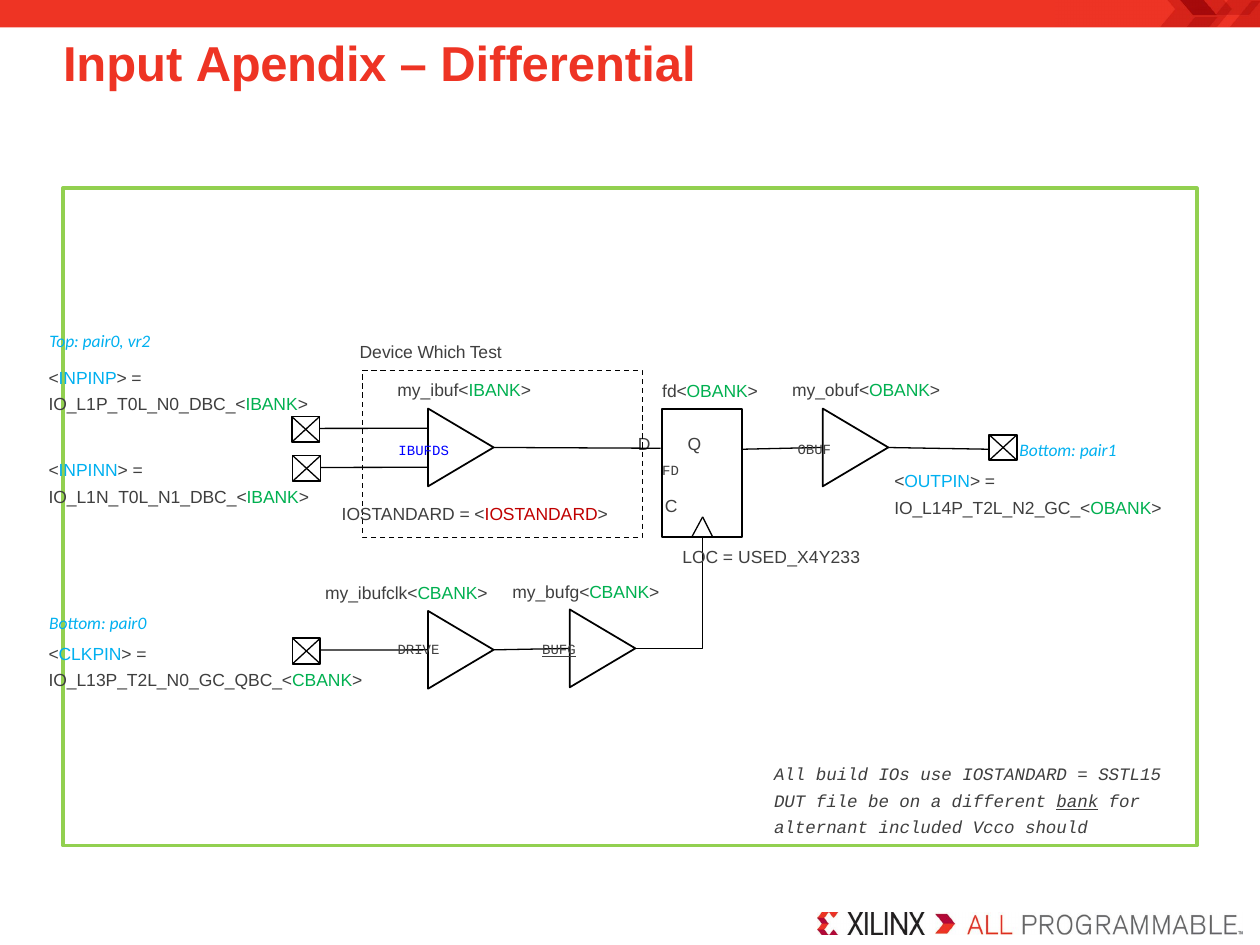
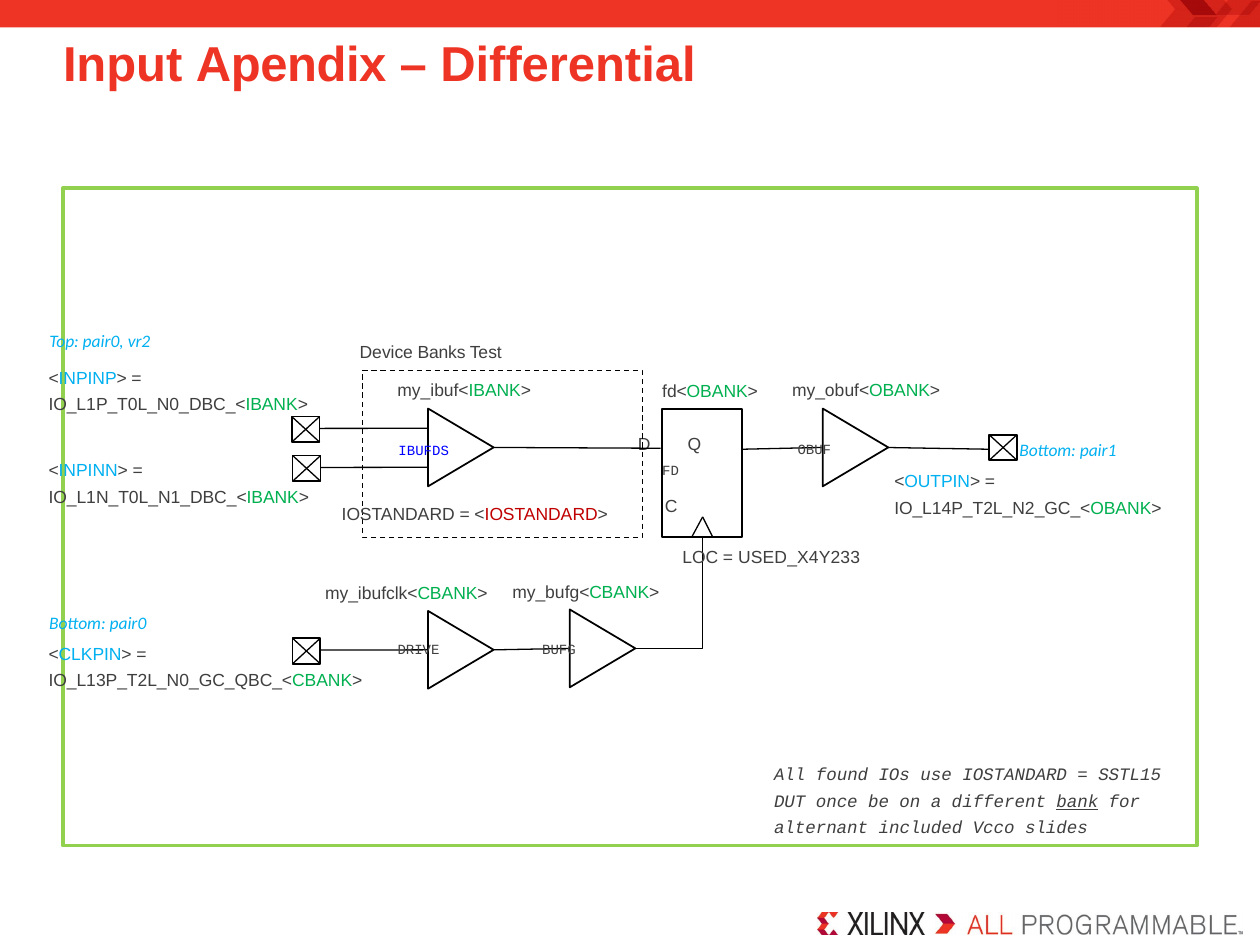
Which: Which -> Banks
BUFG underline: present -> none
build: build -> found
file: file -> once
should: should -> slides
